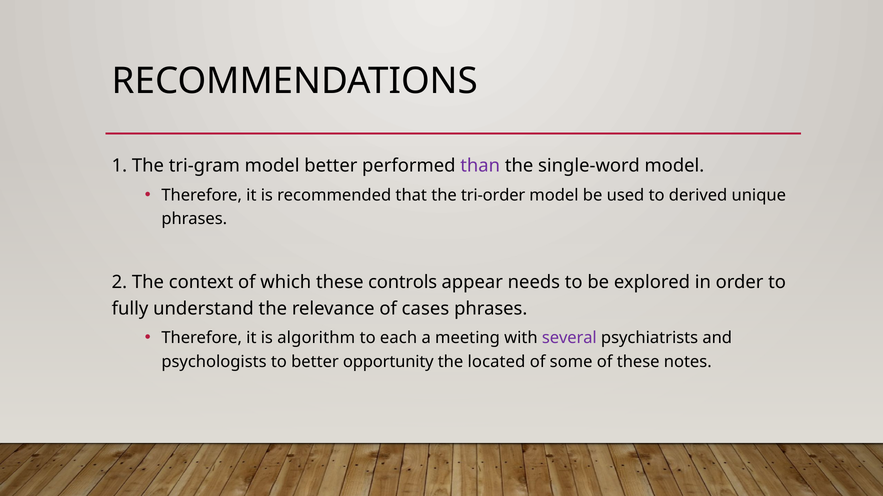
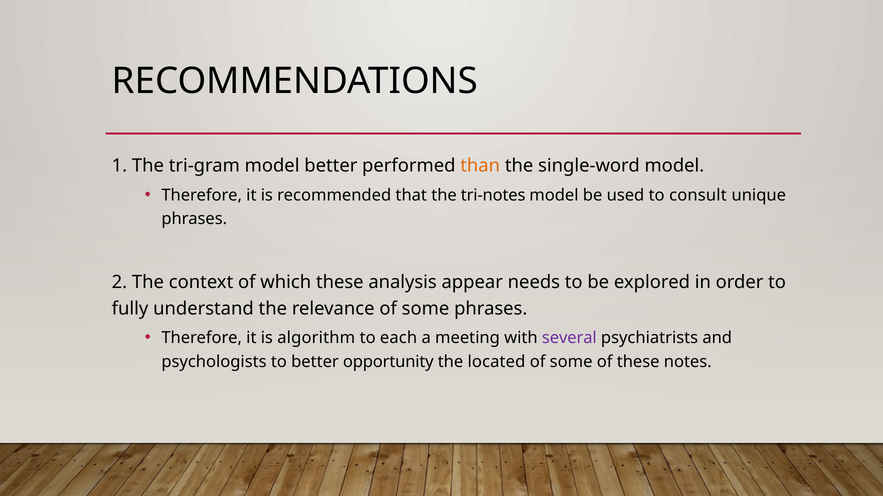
than colour: purple -> orange
tri-order: tri-order -> tri-notes
derived: derived -> consult
controls: controls -> analysis
relevance of cases: cases -> some
